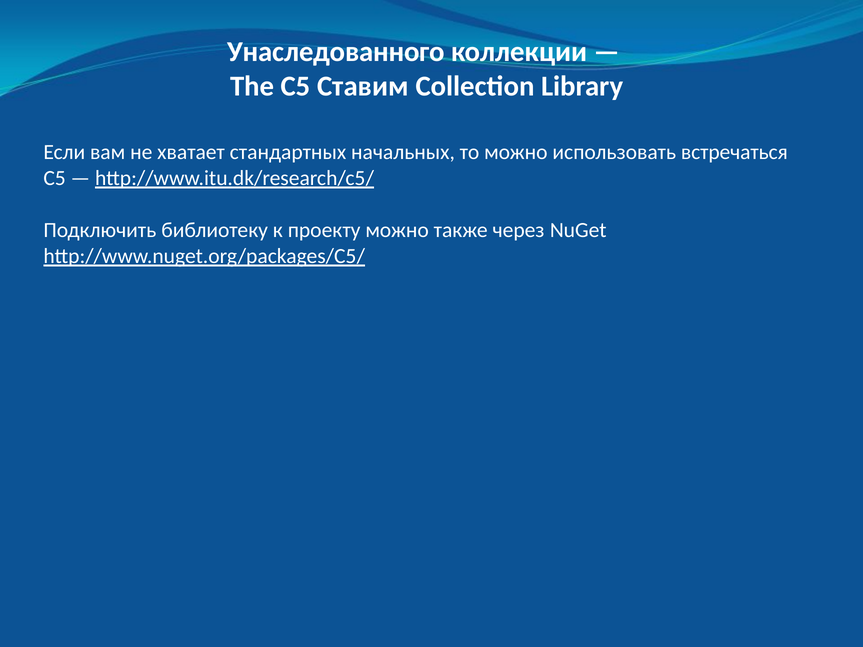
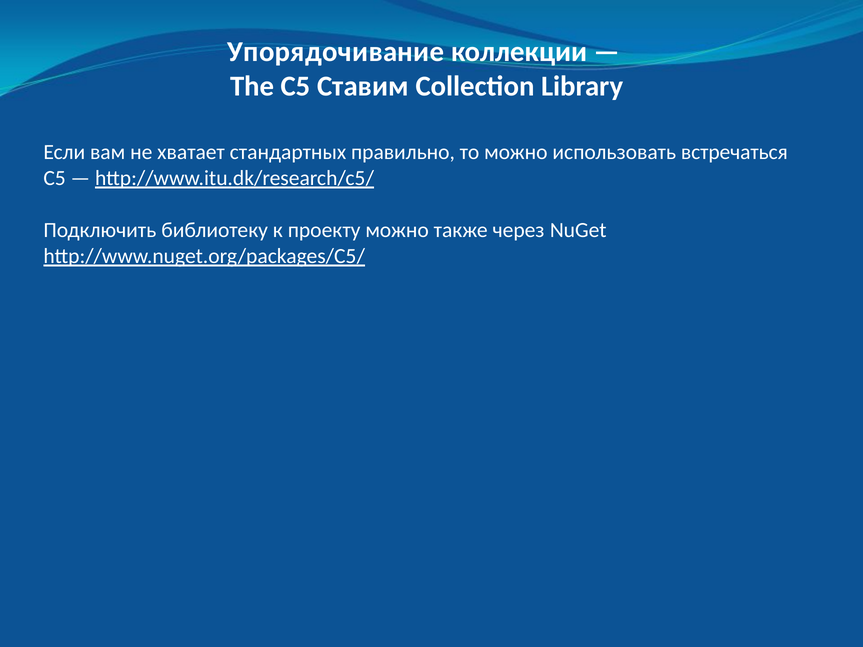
Унаследованного: Унаследованного -> Упорядочивание
начальных: начальных -> правильно
